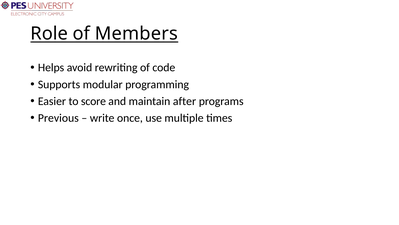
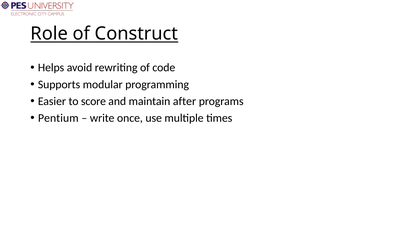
Members: Members -> Construct
Previous: Previous -> Pentium
